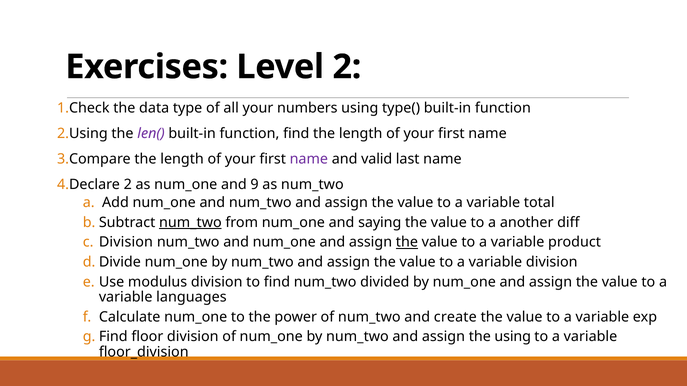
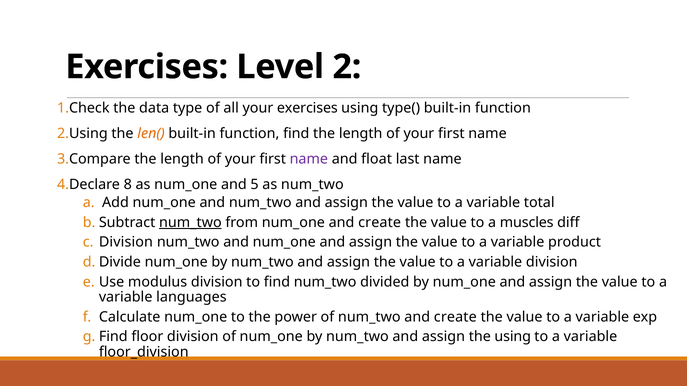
your numbers: numbers -> exercises
len( colour: purple -> orange
valid: valid -> float
2 at (128, 185): 2 -> 8
9: 9 -> 5
num_one and saying: saying -> create
another: another -> muscles
the at (407, 243) underline: present -> none
